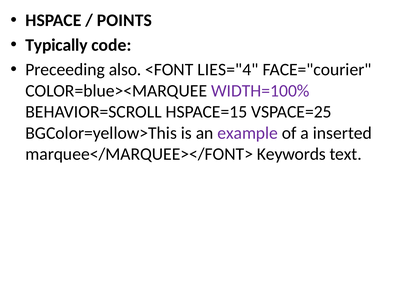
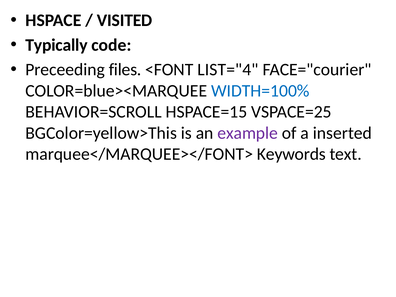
POINTS: POINTS -> VISITED
also: also -> files
LIES="4: LIES="4 -> LIST="4
WIDTH=100% colour: purple -> blue
